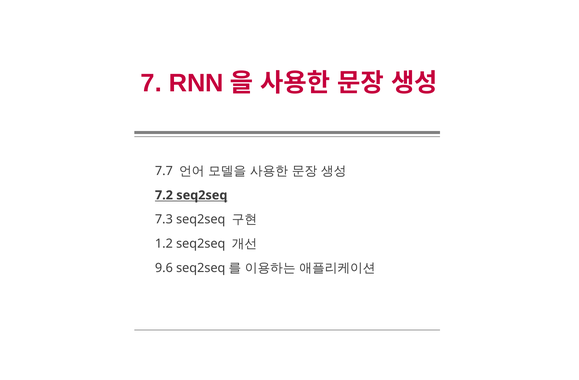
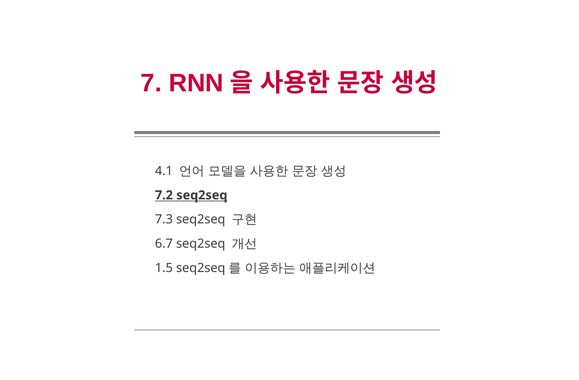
7.7: 7.7 -> 4.1
1.2: 1.2 -> 6.7
9.6: 9.6 -> 1.5
